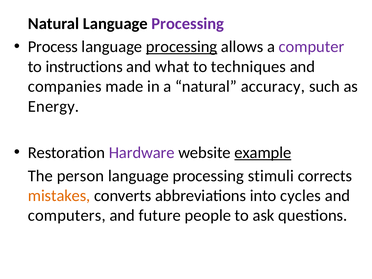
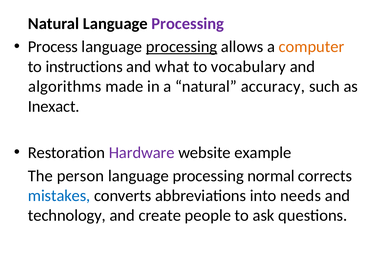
computer colour: purple -> orange
techniques: techniques -> vocabulary
companies: companies -> algorithms
Energy: Energy -> Inexact
example underline: present -> none
stimuli: stimuli -> normal
mistakes colour: orange -> blue
cycles: cycles -> needs
computers: computers -> technology
future: future -> create
